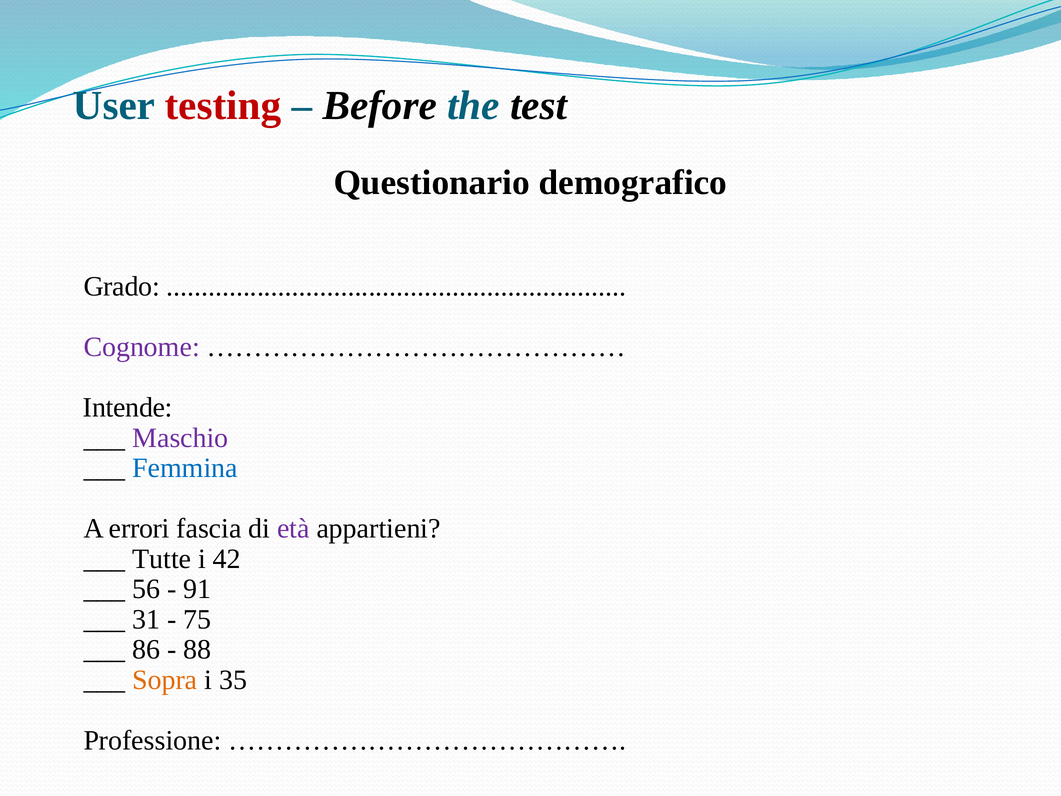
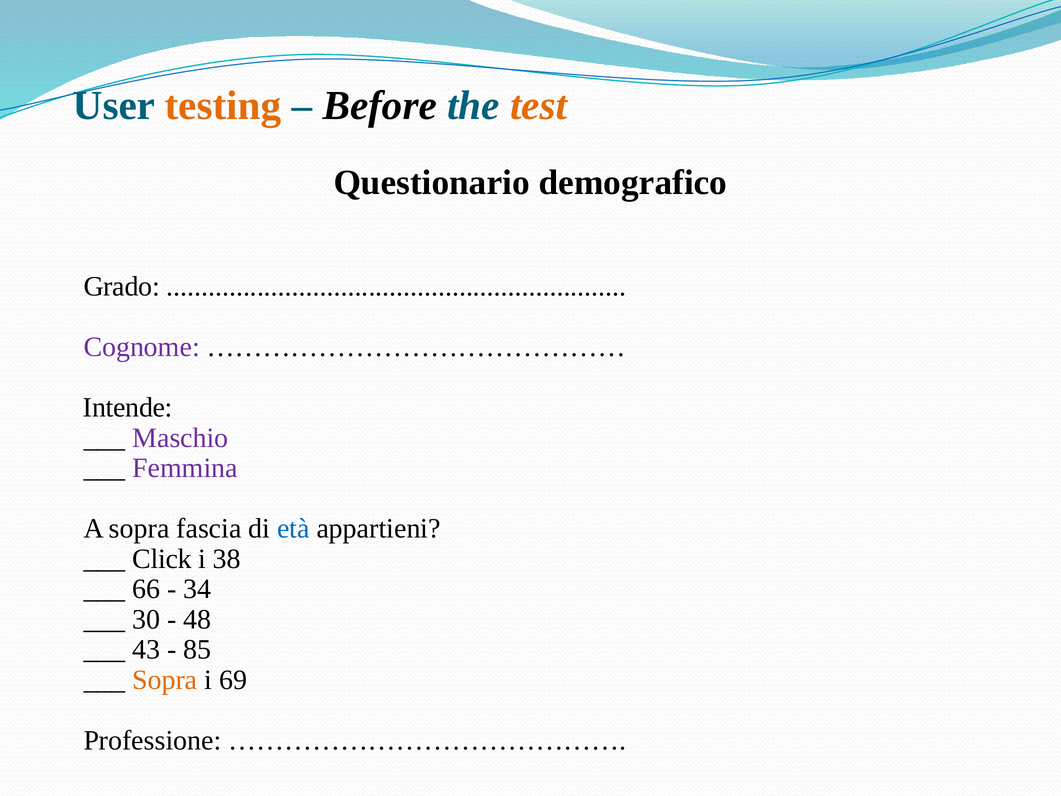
testing colour: red -> orange
test colour: black -> orange
Femmina colour: blue -> purple
A errori: errori -> sopra
età colour: purple -> blue
Tutte: Tutte -> Click
42: 42 -> 38
56: 56 -> 66
91: 91 -> 34
31: 31 -> 30
75: 75 -> 48
86: 86 -> 43
88: 88 -> 85
35: 35 -> 69
